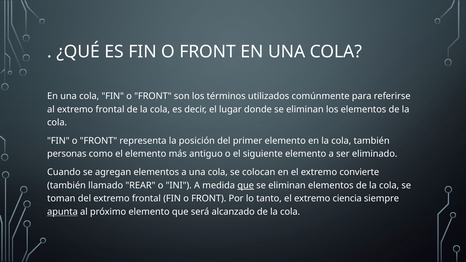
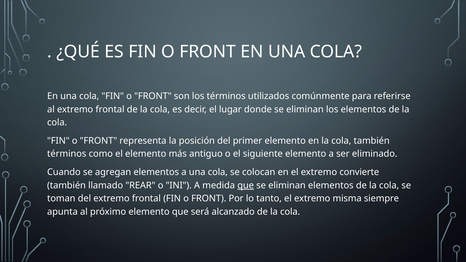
personas at (67, 154): personas -> términos
ciencia: ciencia -> misma
apunta underline: present -> none
